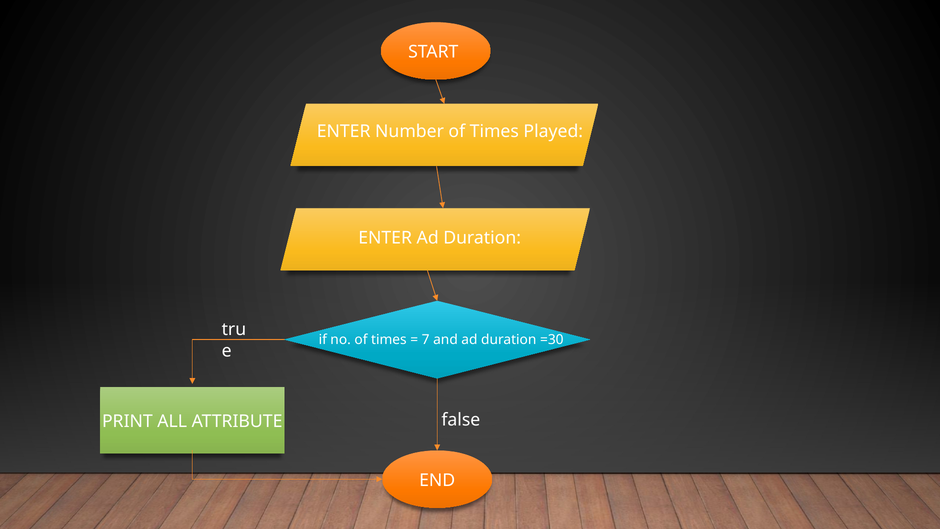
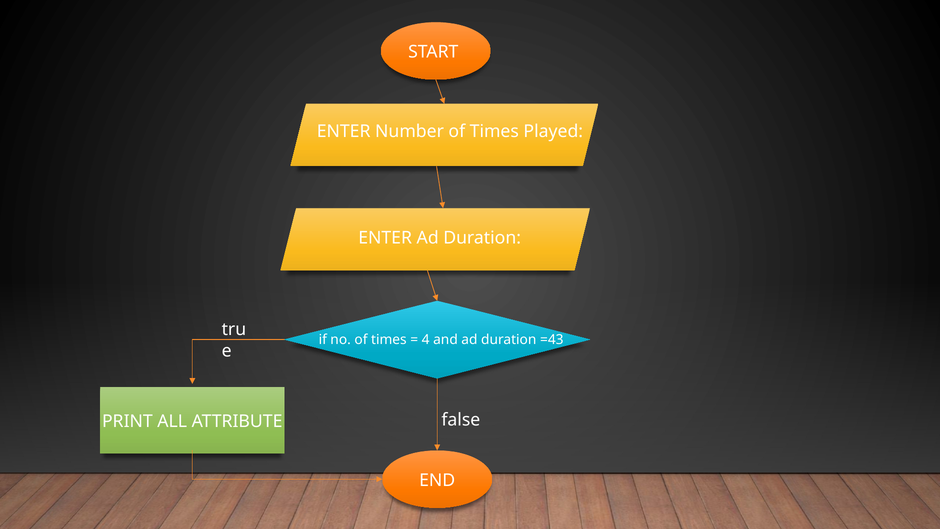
7: 7 -> 4
=30: =30 -> =43
